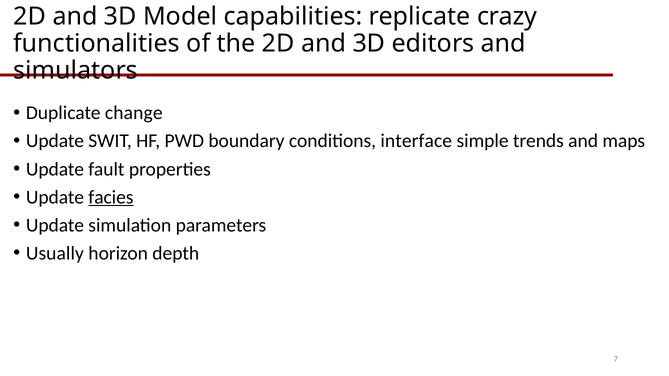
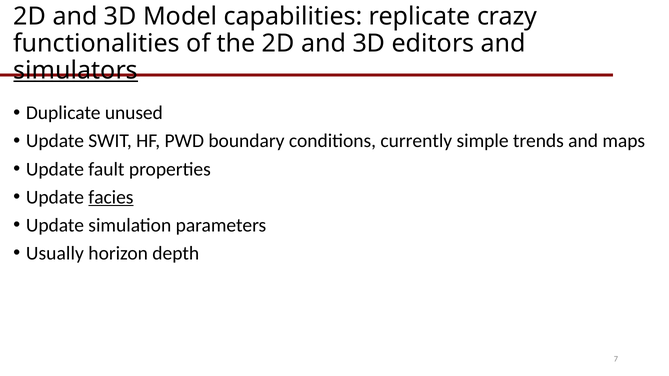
simulators underline: none -> present
change: change -> unused
interface: interface -> currently
